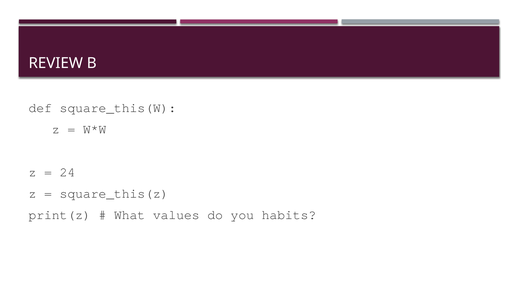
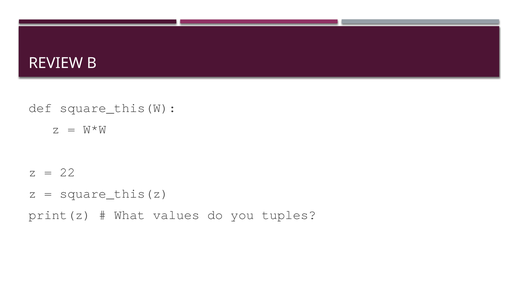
24: 24 -> 22
habits: habits -> tuples
